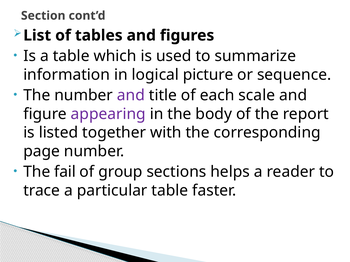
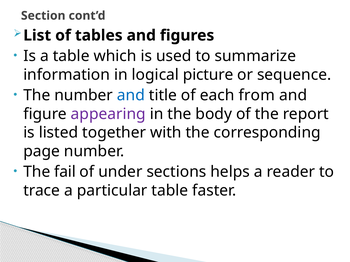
and at (131, 95) colour: purple -> blue
scale: scale -> from
group: group -> under
